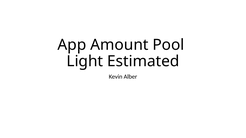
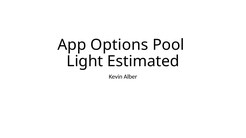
Amount: Amount -> Options
